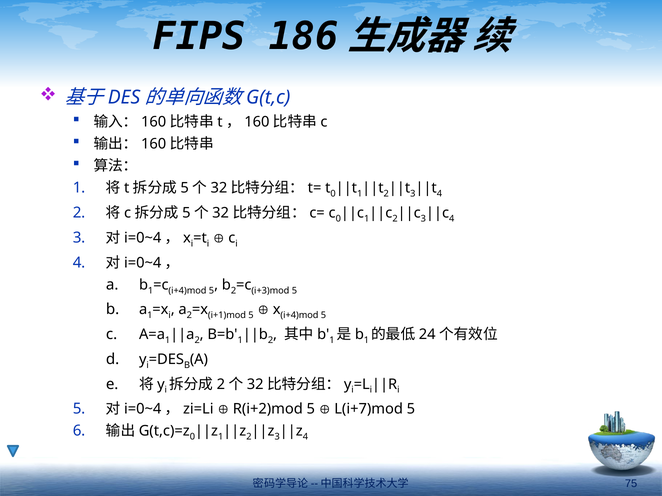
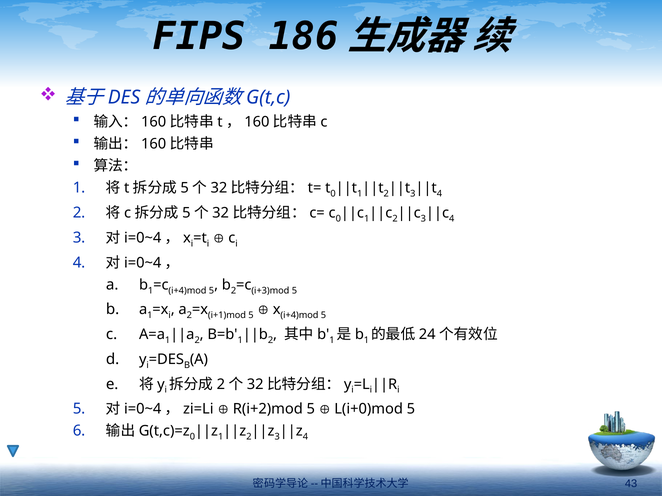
L(i+7)mod: L(i+7)mod -> L(i+0)mod
75: 75 -> 43
